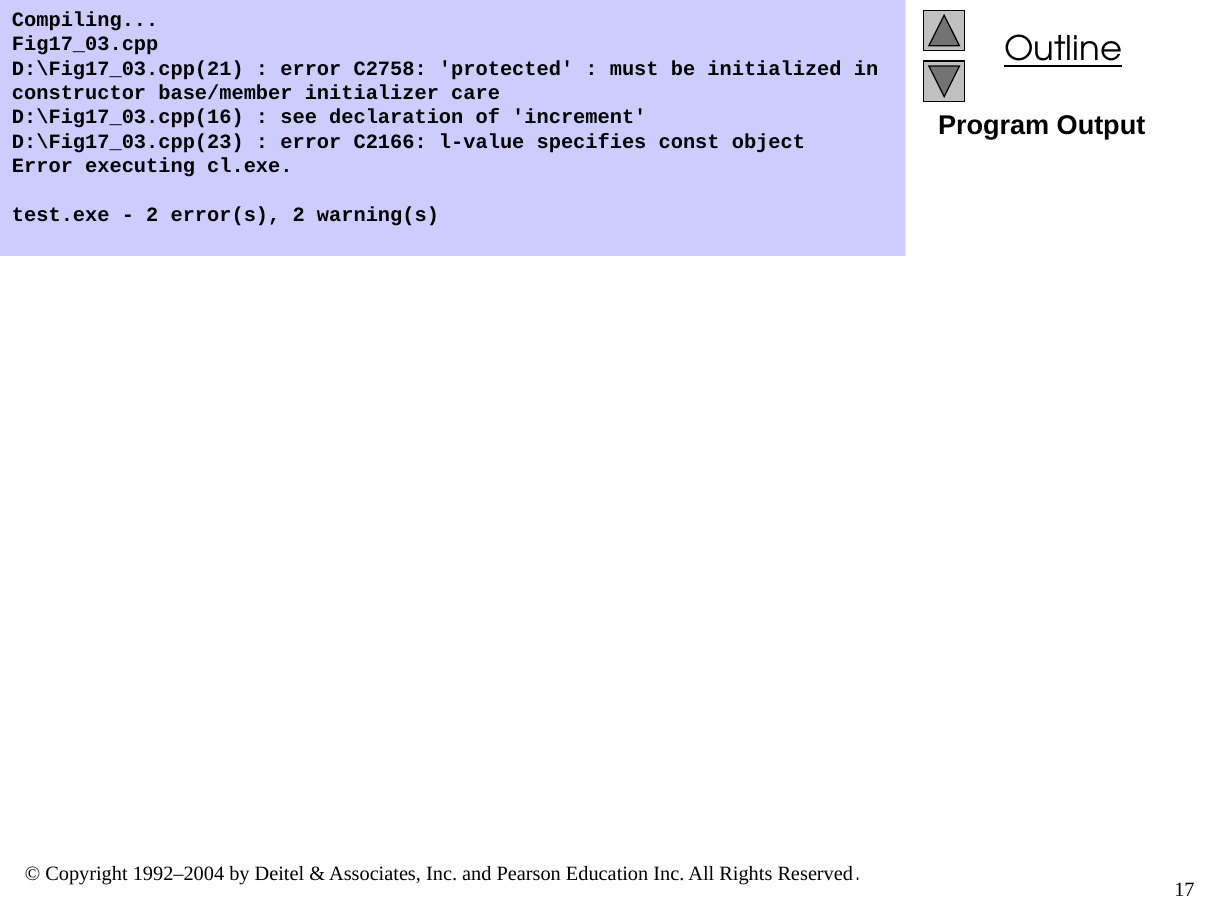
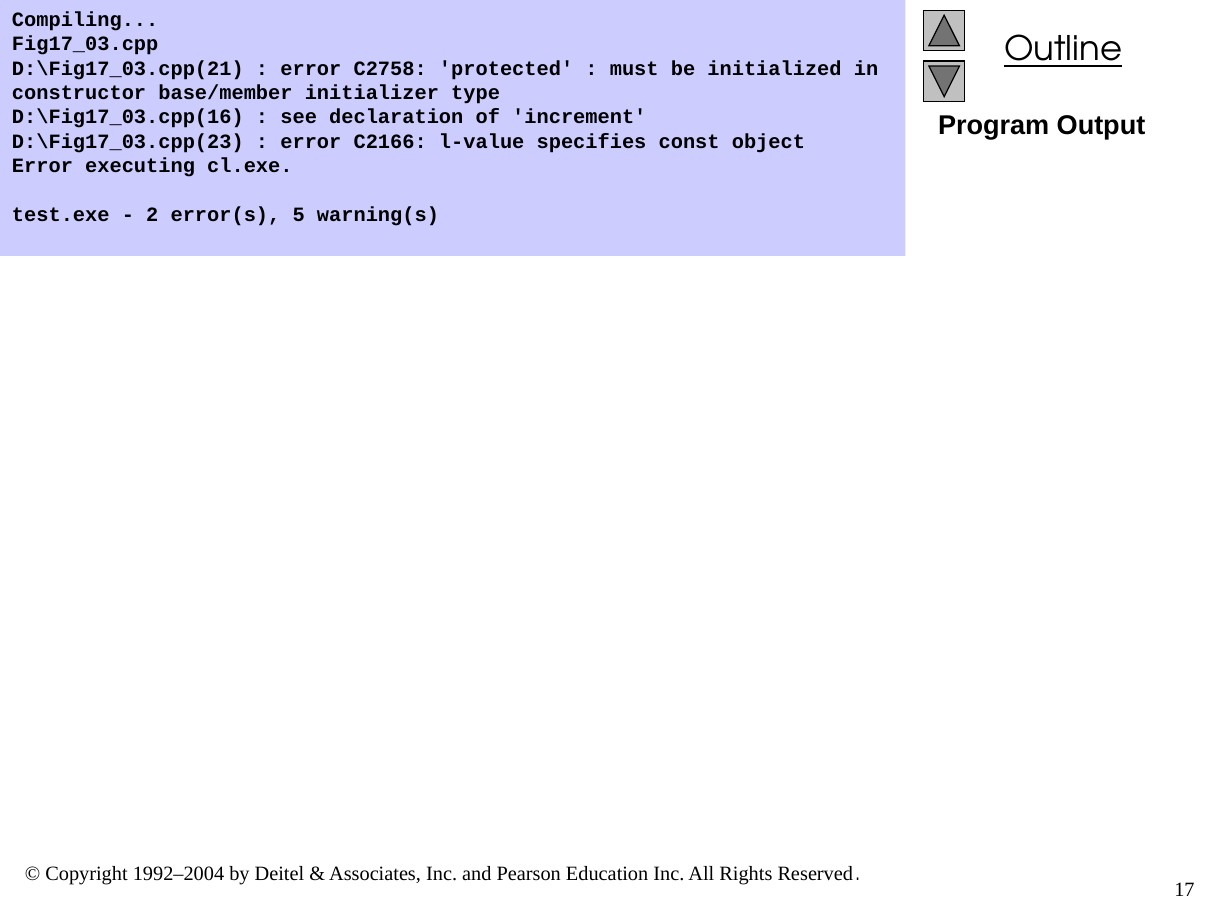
care: care -> type
error(s 2: 2 -> 5
